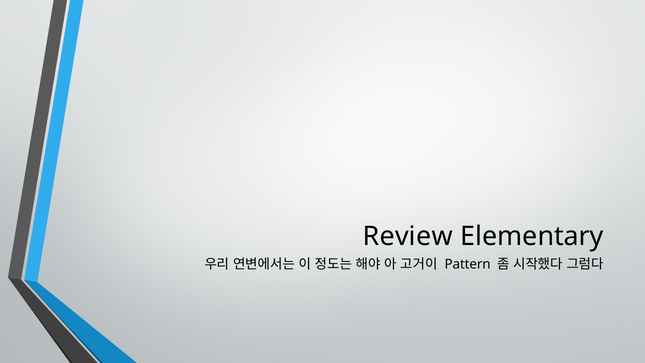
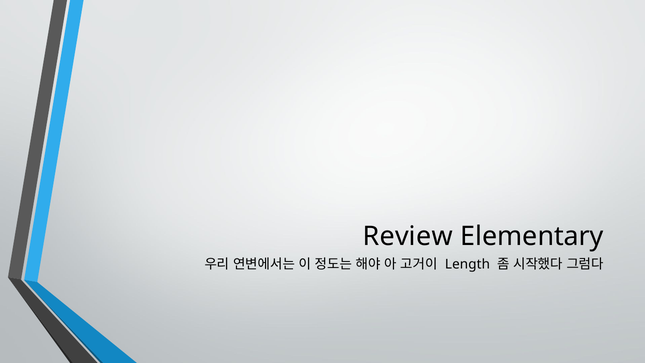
Pattern: Pattern -> Length
